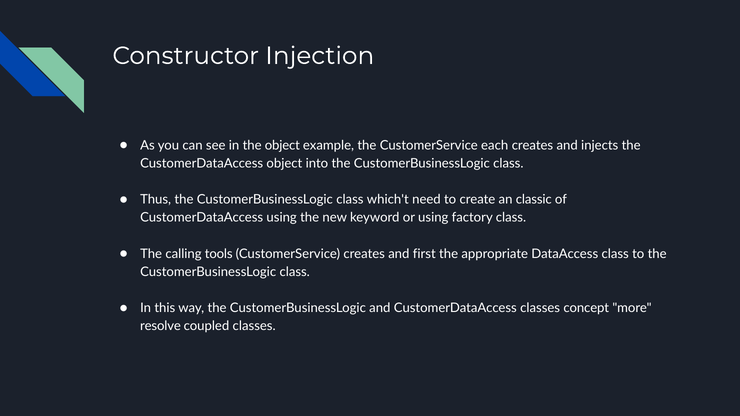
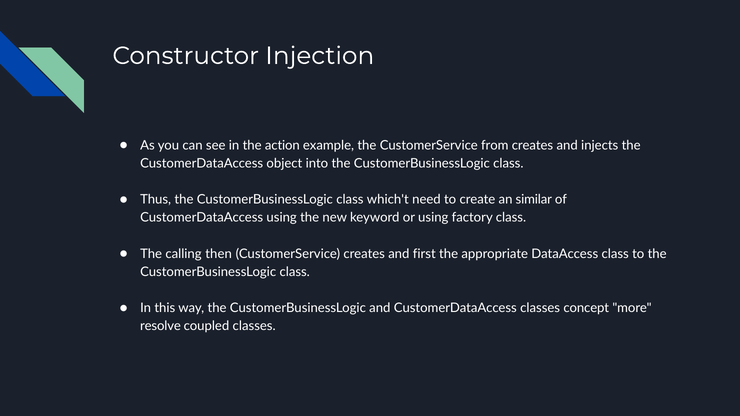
the object: object -> action
each: each -> from
classic: classic -> similar
tools: tools -> then
